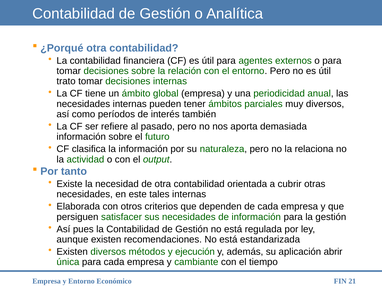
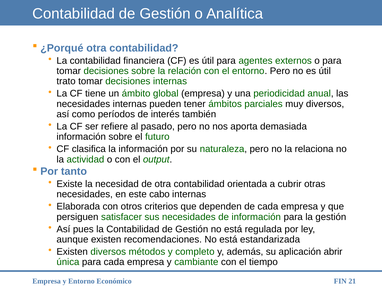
tales: tales -> cabo
ejecución: ejecución -> completo
